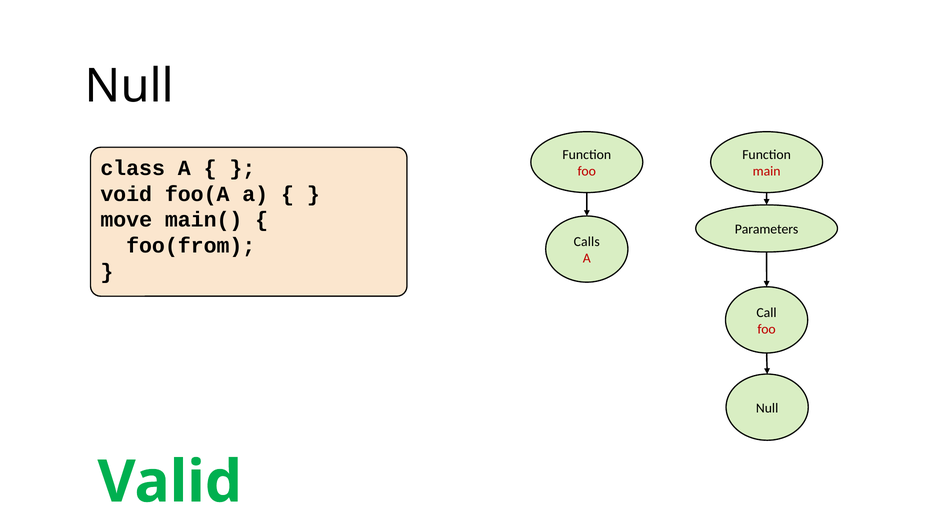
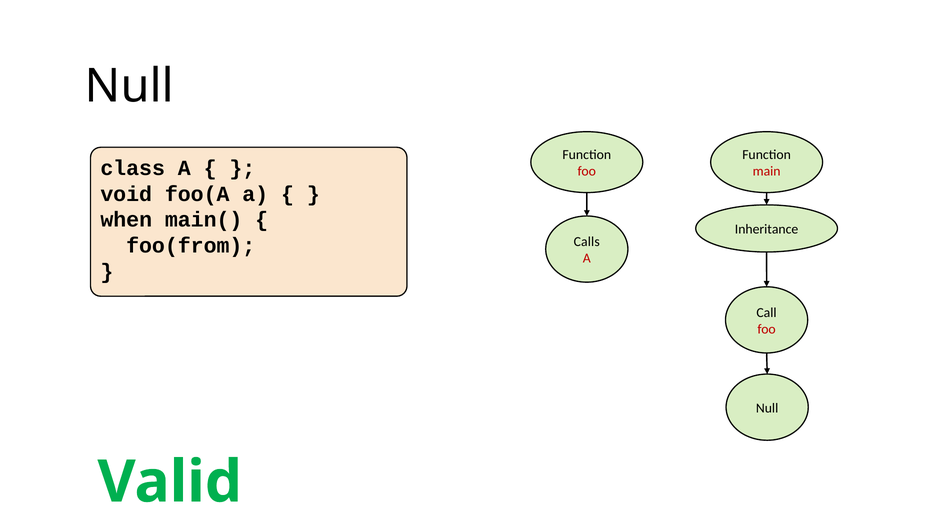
move: move -> when
Parameters: Parameters -> Inheritance
